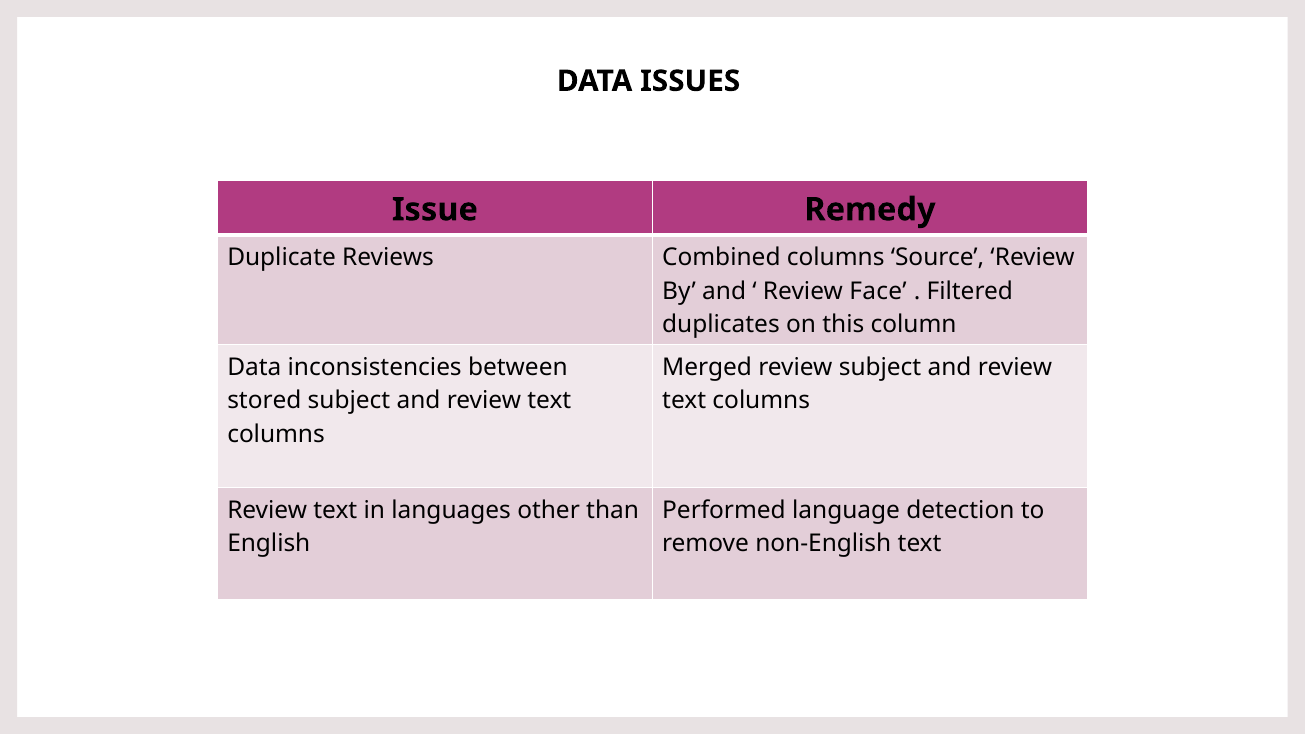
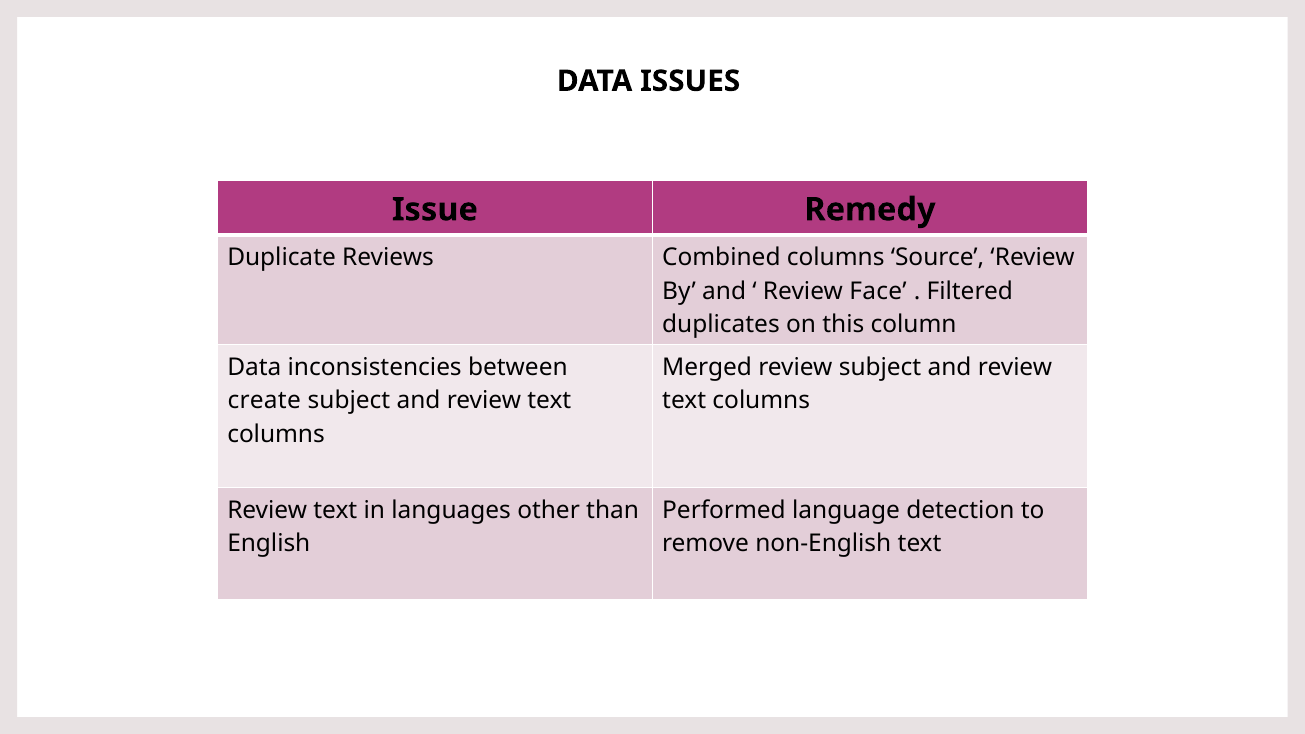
stored: stored -> create
